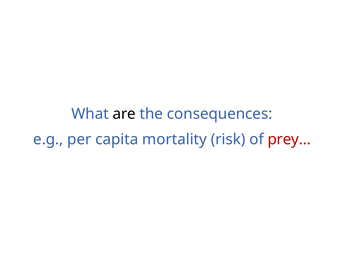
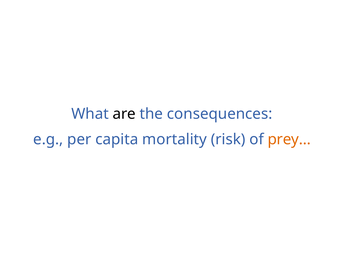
prey… colour: red -> orange
